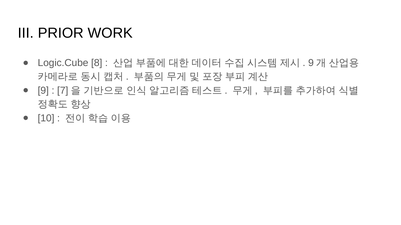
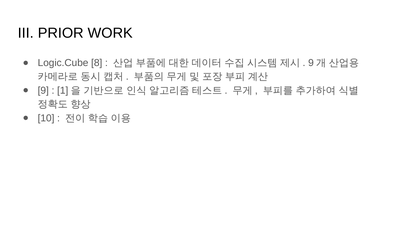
7: 7 -> 1
